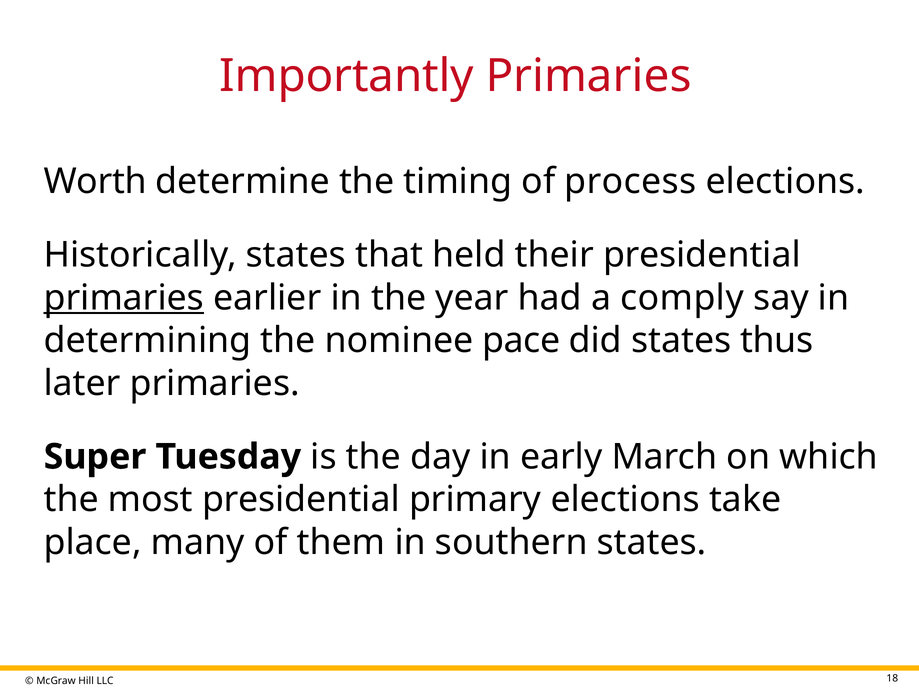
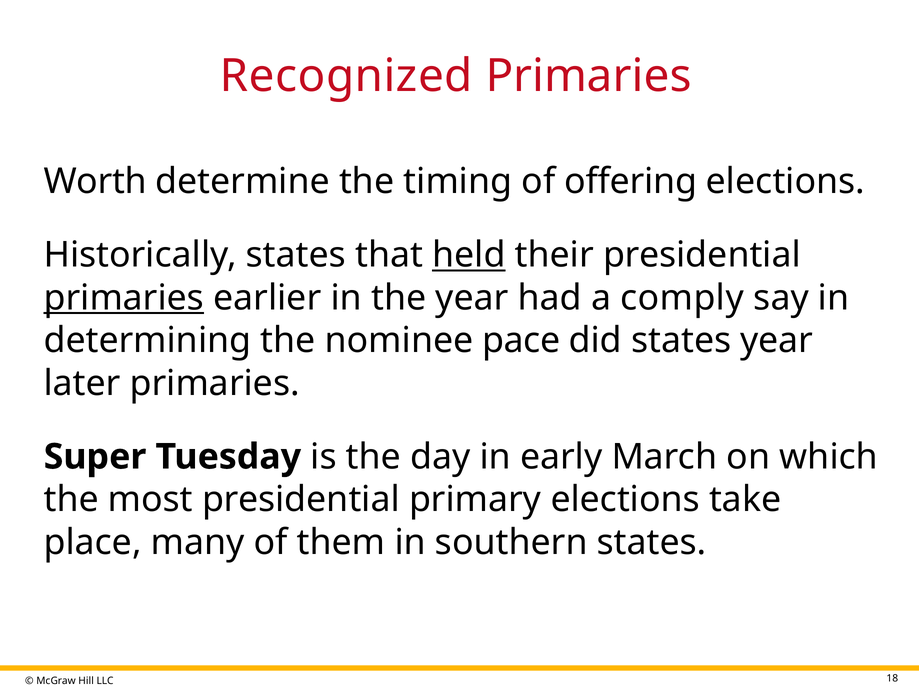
Importantly: Importantly -> Recognized
process: process -> offering
held underline: none -> present
states thus: thus -> year
